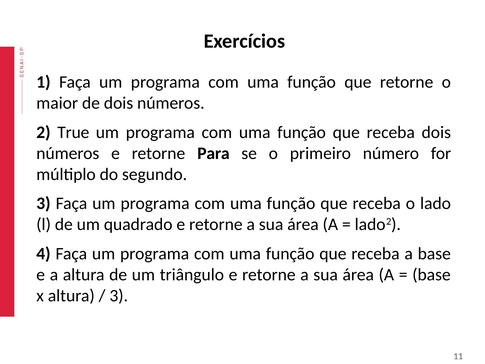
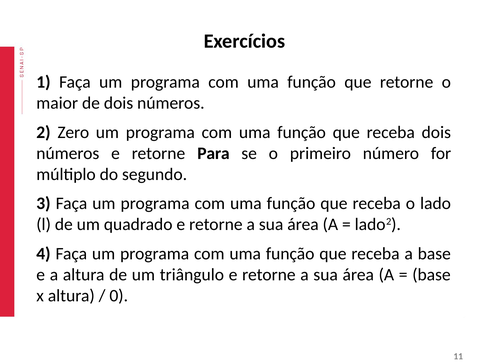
True: True -> Zero
3 at (119, 295): 3 -> 0
